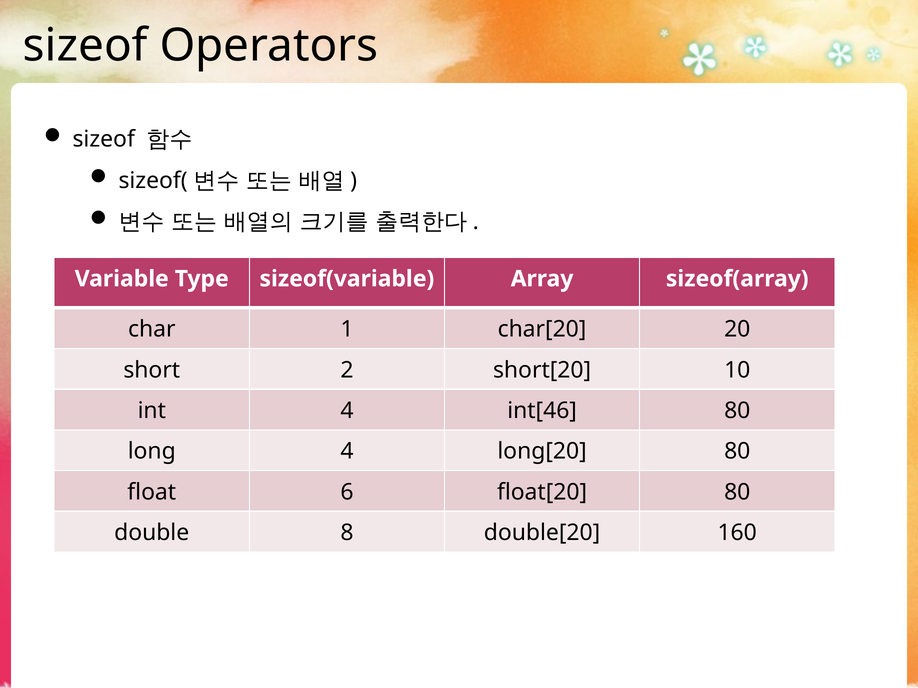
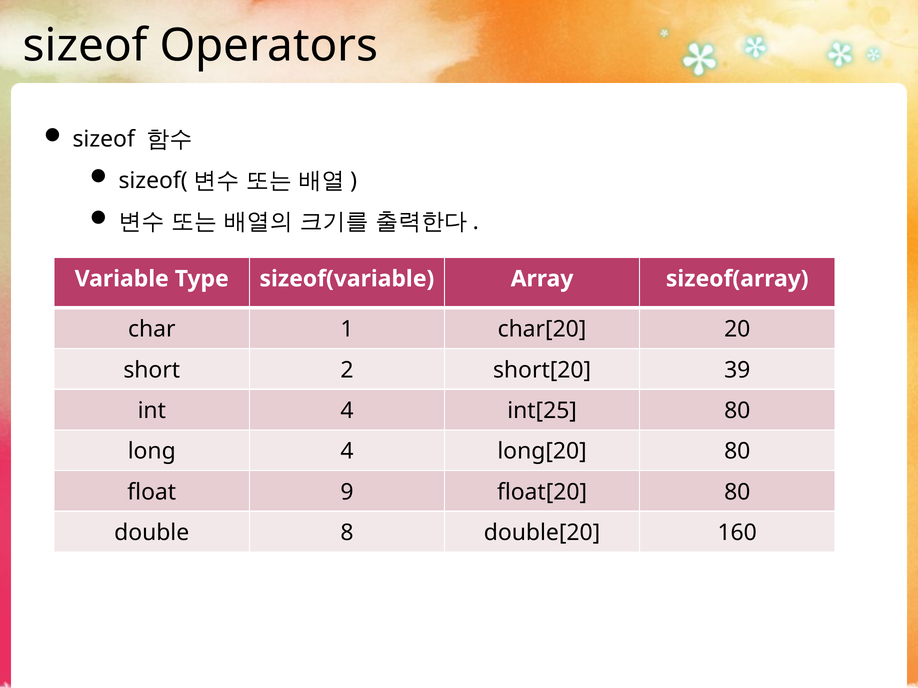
10: 10 -> 39
int[46: int[46 -> int[25
6: 6 -> 9
